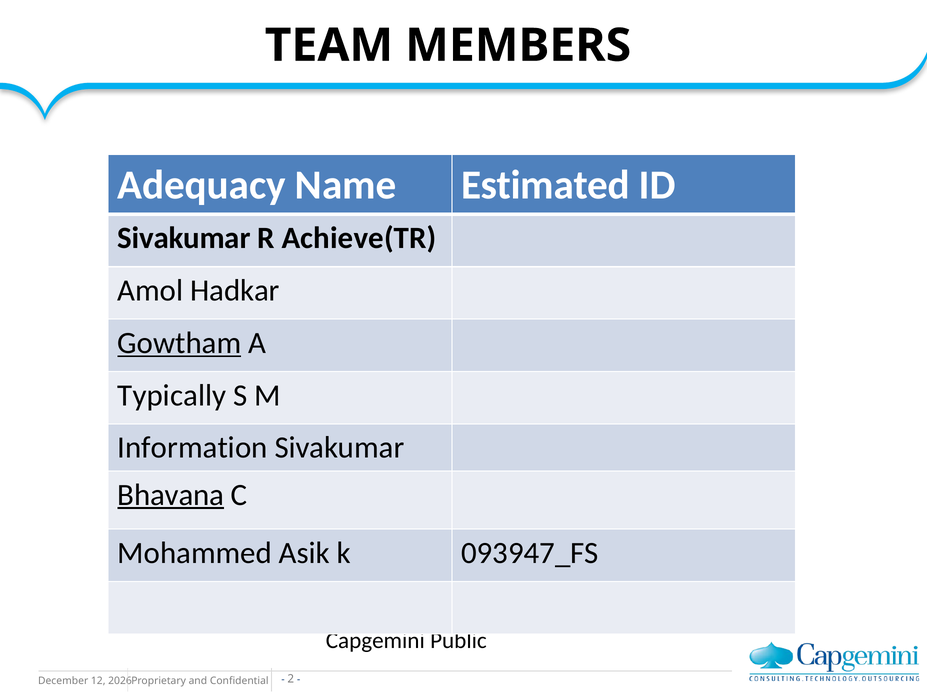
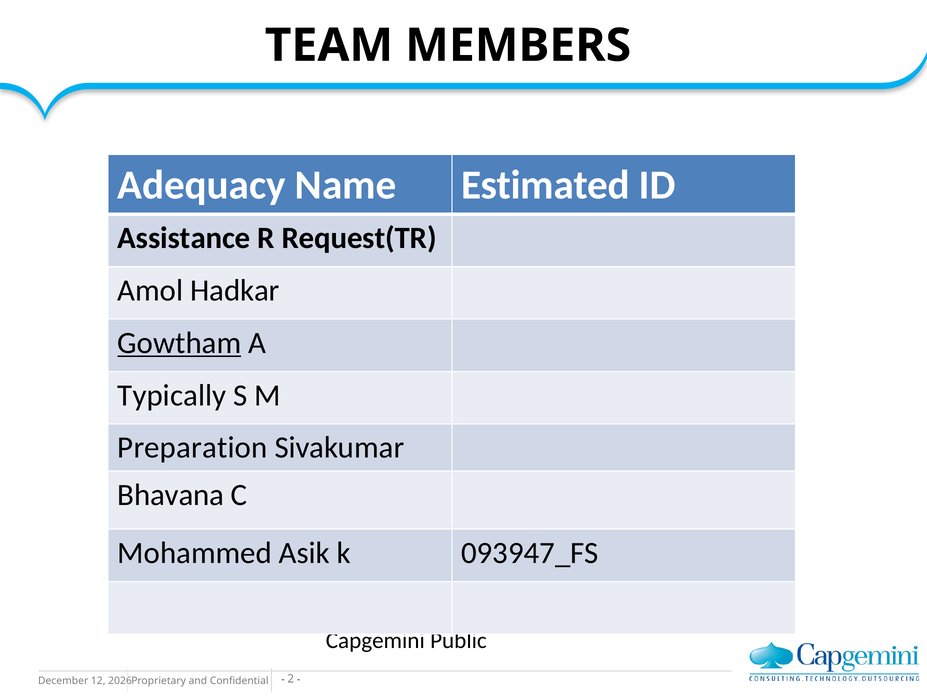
Sivakumar at (184, 238): Sivakumar -> Assistance
Achieve(TR: Achieve(TR -> Request(TR
Information: Information -> Preparation
Bhavana underline: present -> none
